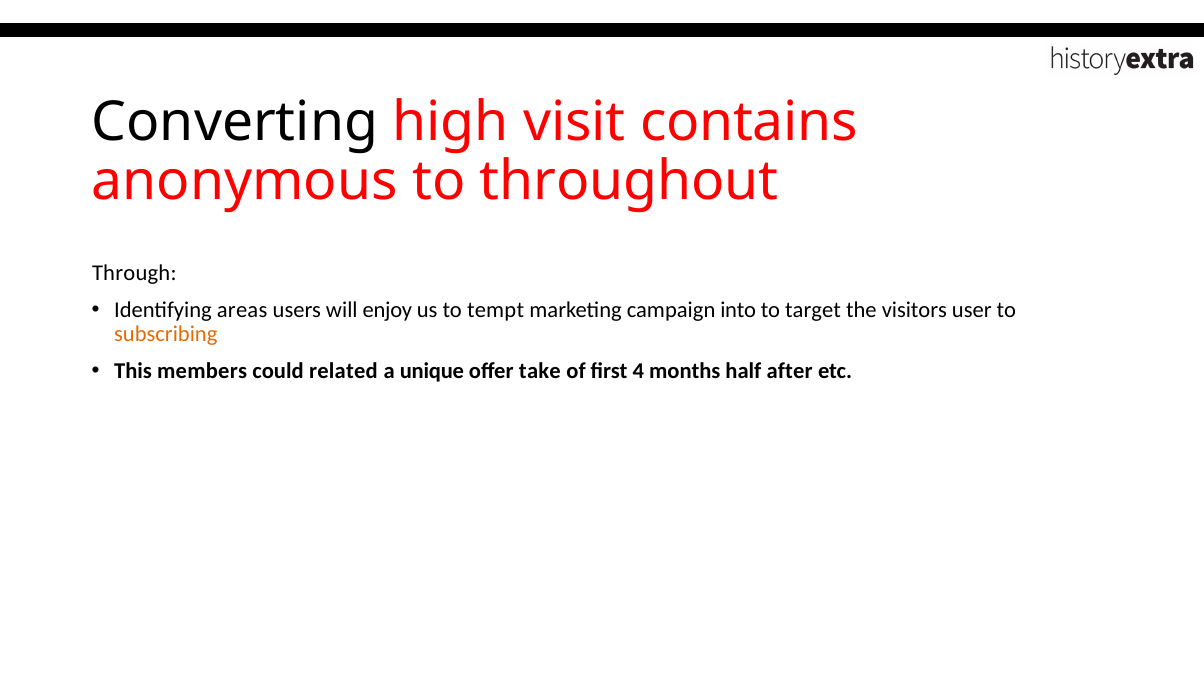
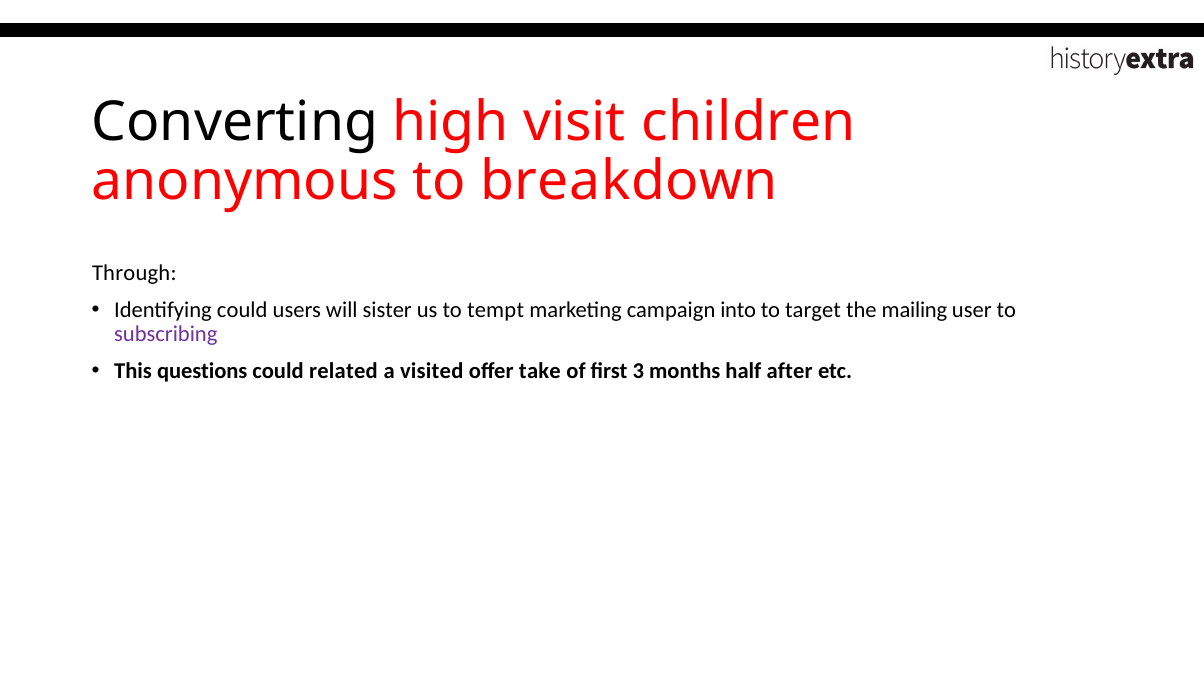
contains: contains -> children
throughout: throughout -> breakdown
Identifying areas: areas -> could
enjoy: enjoy -> sister
visitors: visitors -> mailing
subscribing colour: orange -> purple
members: members -> questions
unique: unique -> visited
4: 4 -> 3
